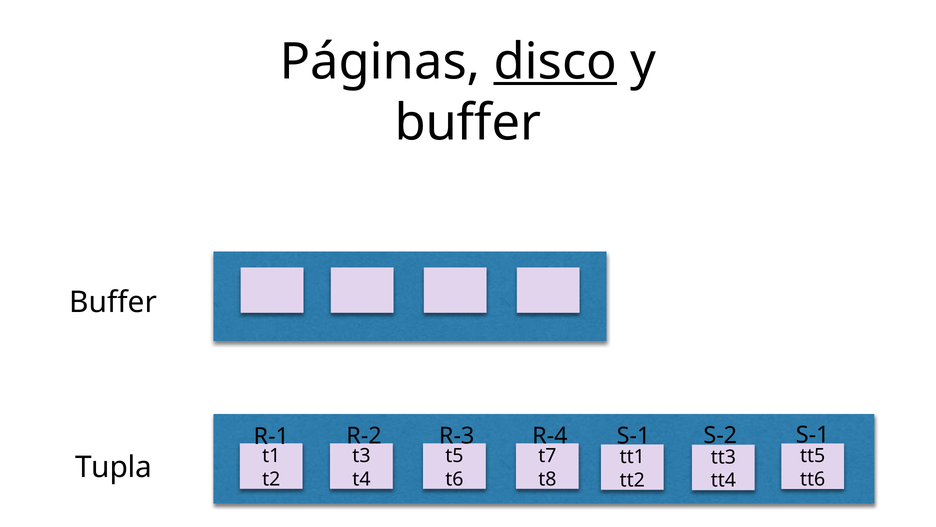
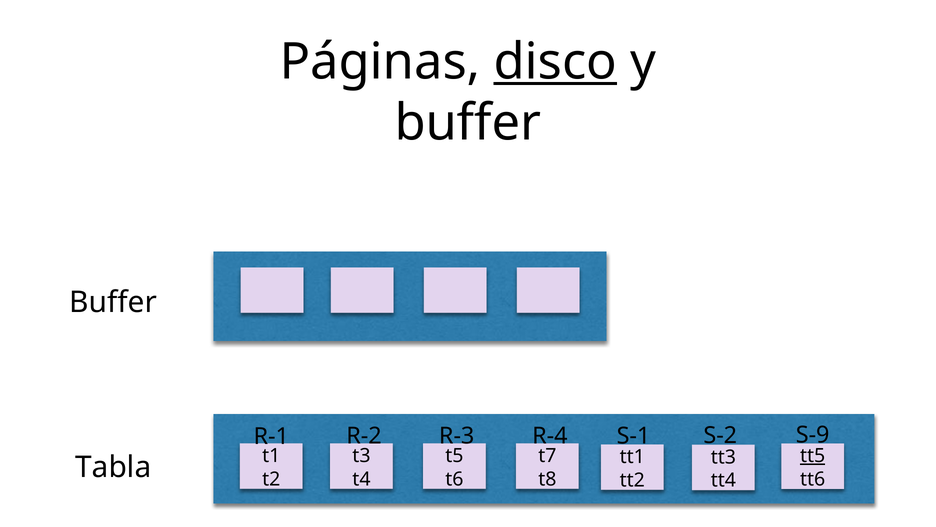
S-1 at (813, 435): S-1 -> S-9
tt5 underline: none -> present
Tupla: Tupla -> Tabla
